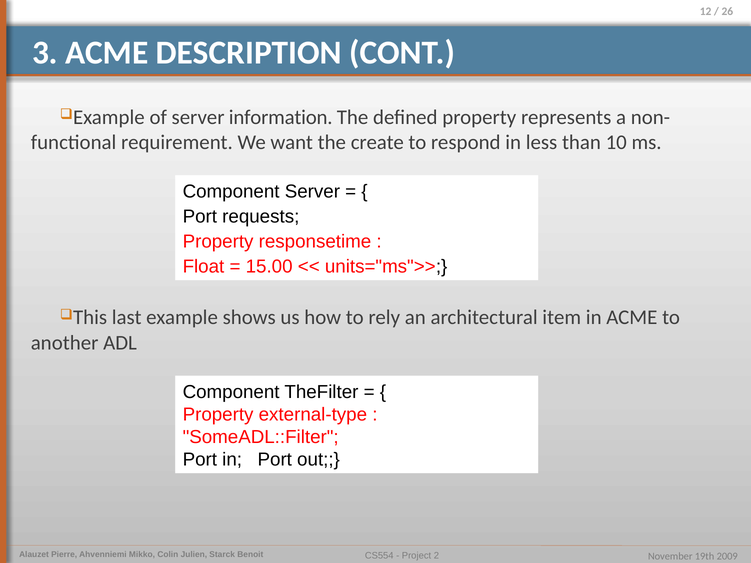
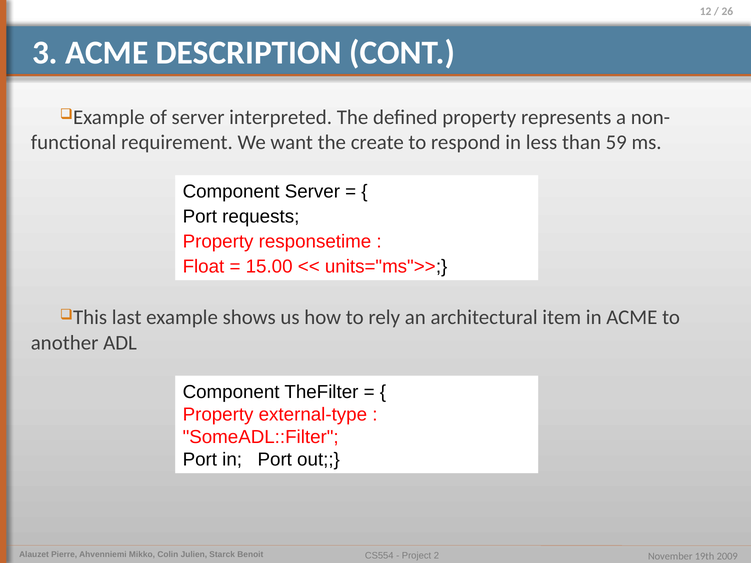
information: information -> interpreted
10: 10 -> 59
